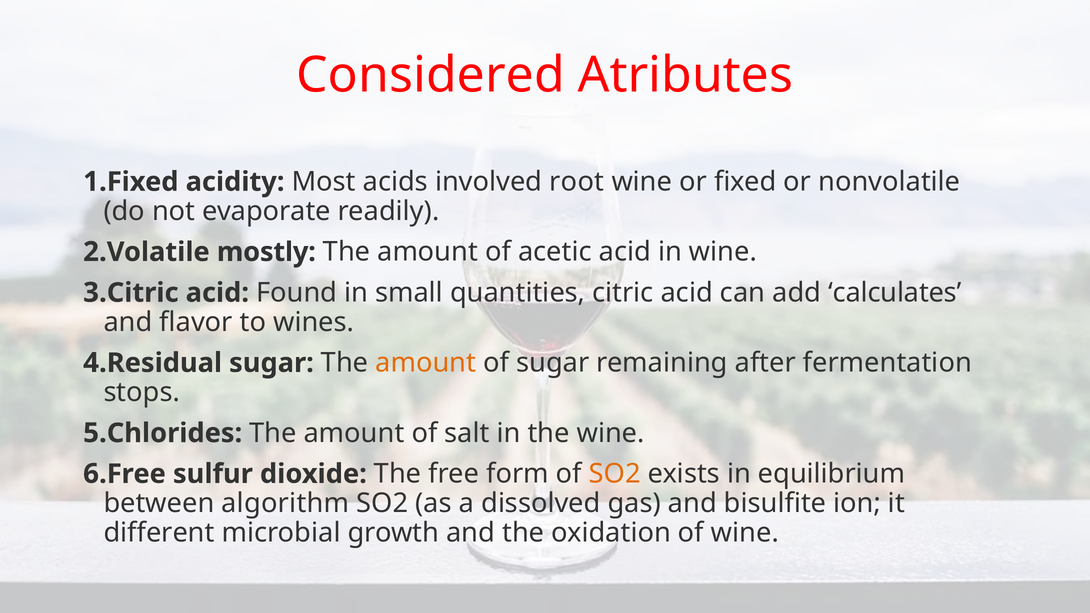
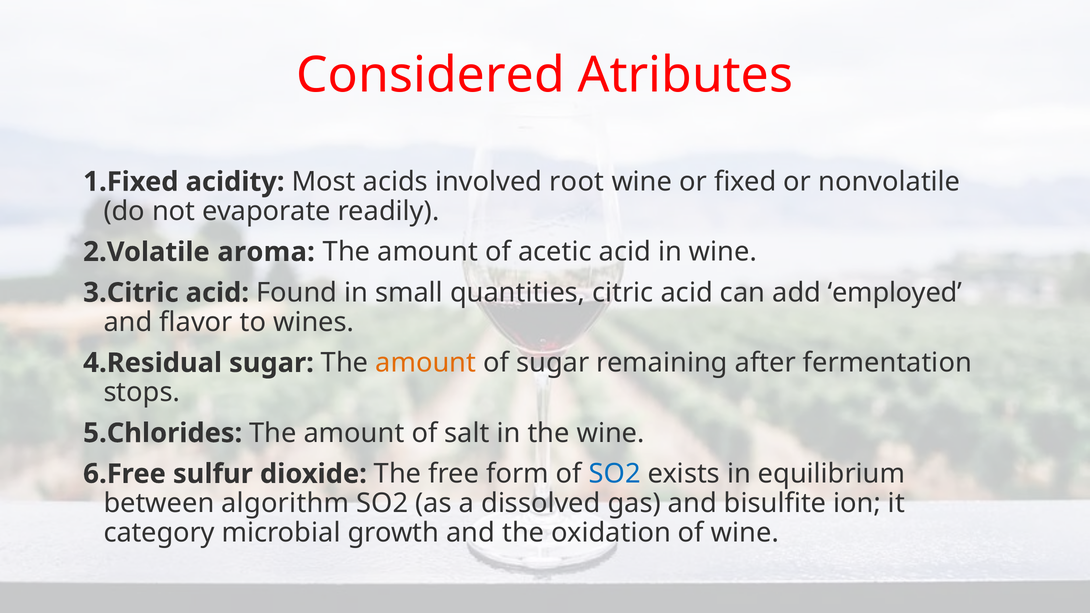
mostly: mostly -> aroma
calculates: calculates -> employed
SO2 at (615, 474) colour: orange -> blue
different: different -> category
